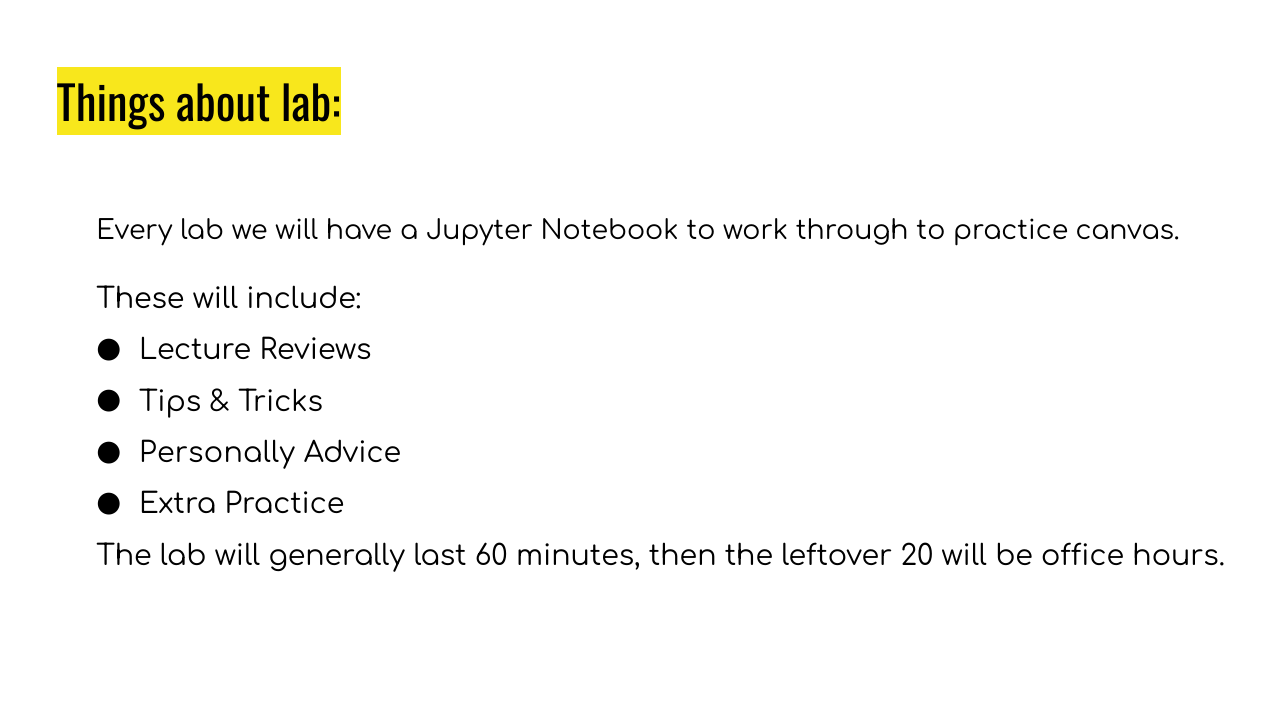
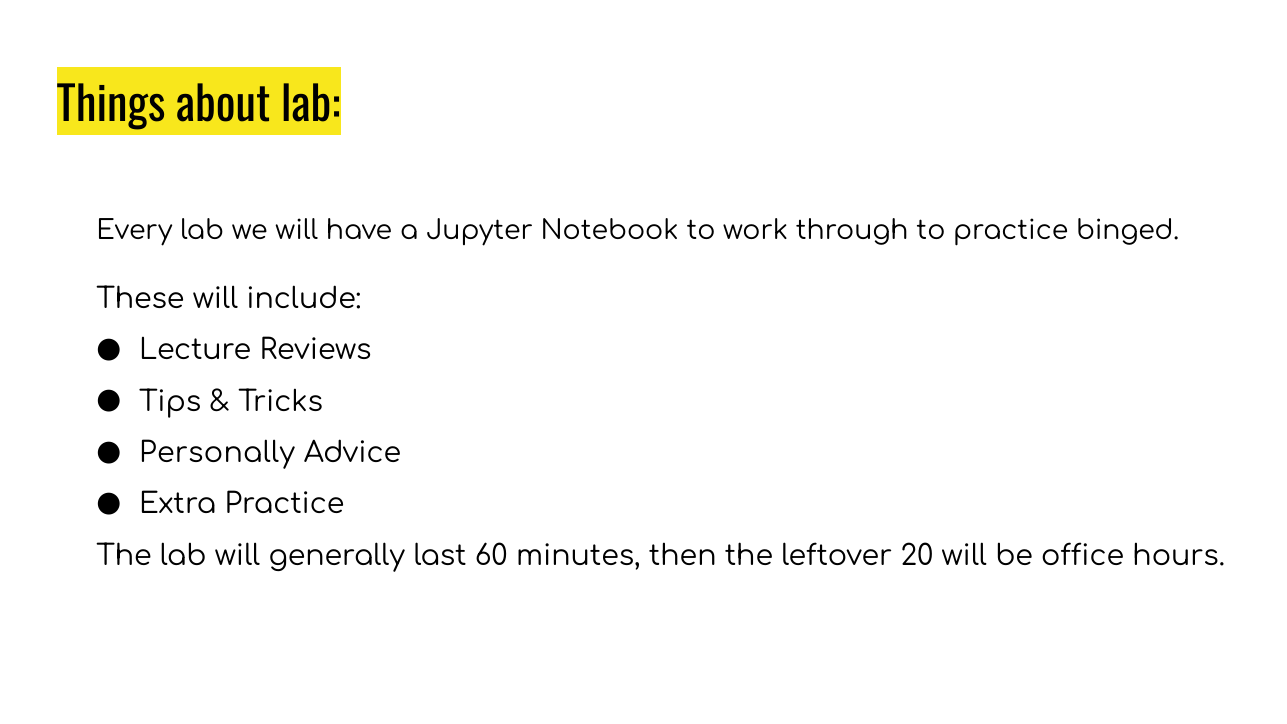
canvas: canvas -> binged
